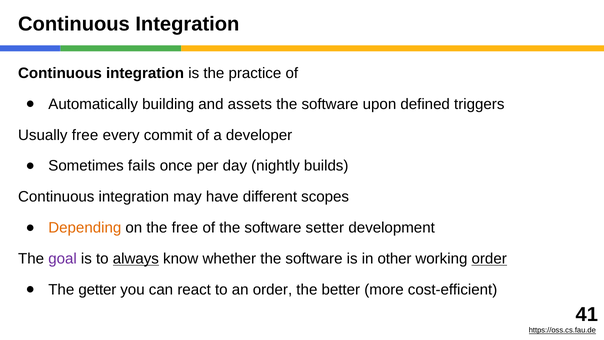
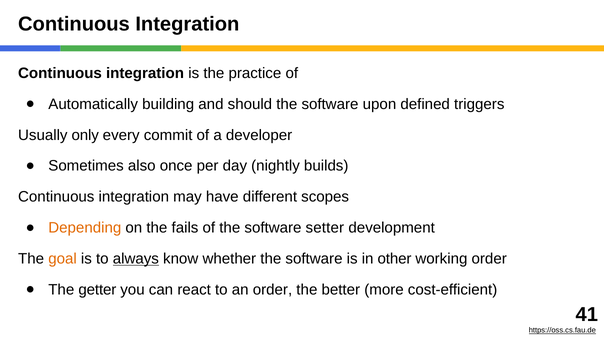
assets: assets -> should
Usually free: free -> only
fails: fails -> also
the free: free -> fails
goal colour: purple -> orange
order at (489, 259) underline: present -> none
